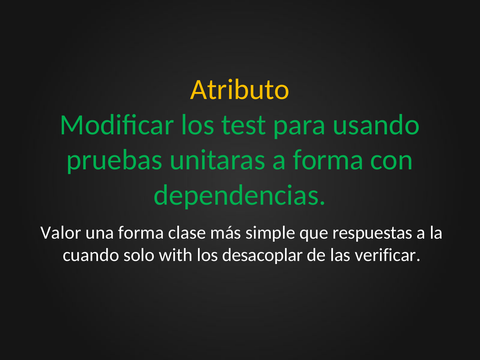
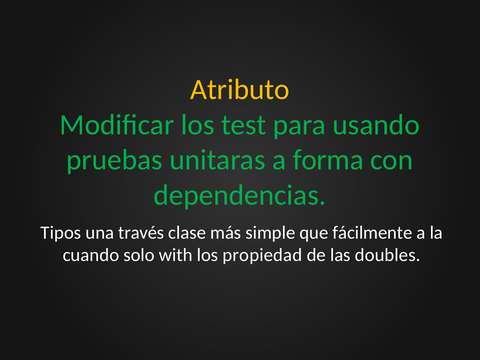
Valor: Valor -> Tipos
una forma: forma -> través
respuestas: respuestas -> fácilmente
desacoplar: desacoplar -> propiedad
verificar: verificar -> doubles
